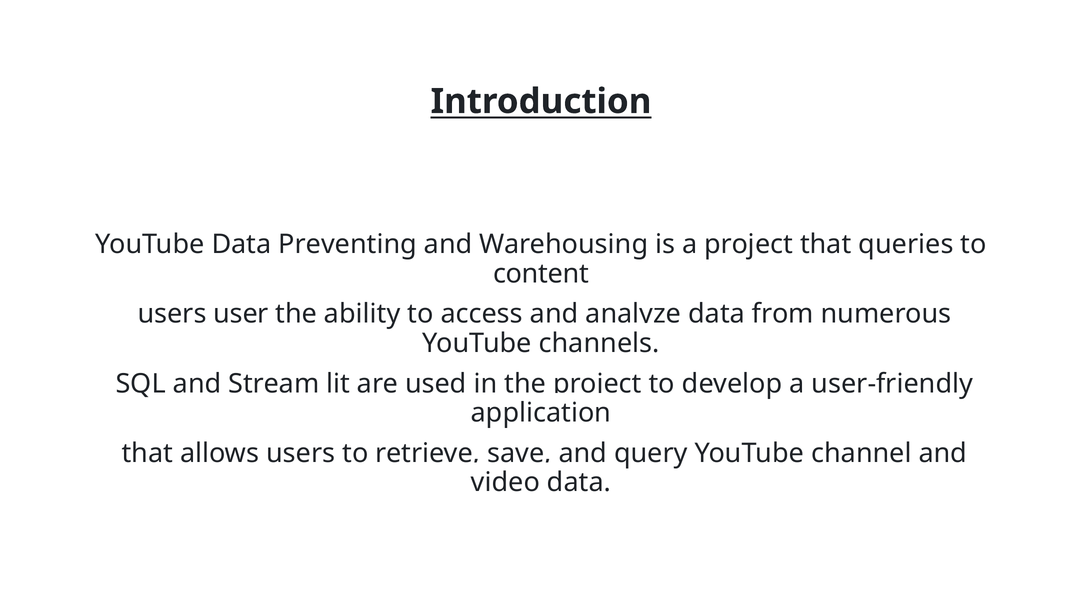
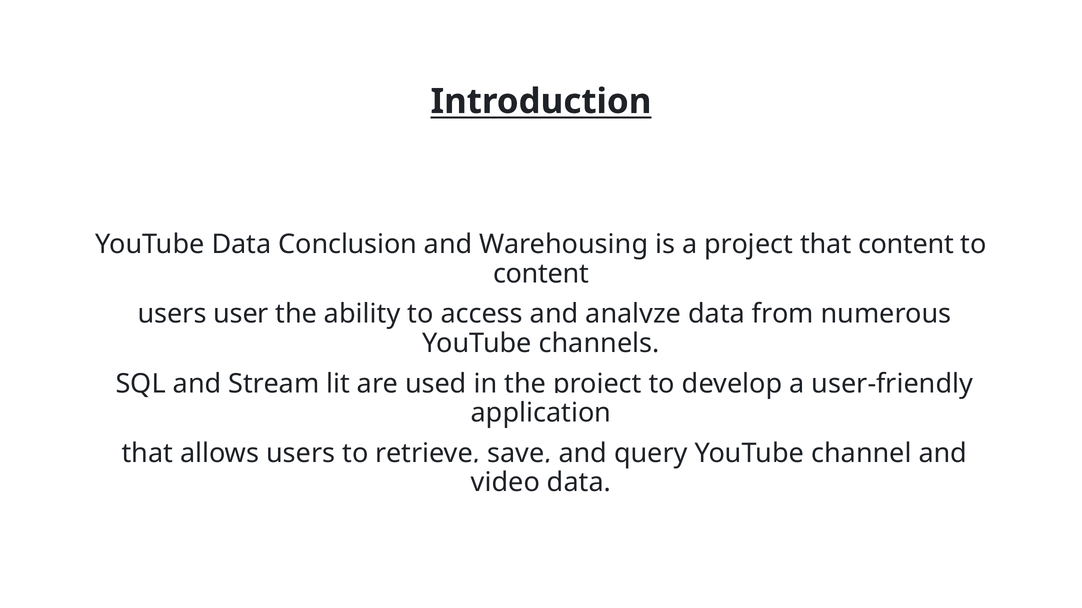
Preventing: Preventing -> Conclusion
that queries: queries -> content
